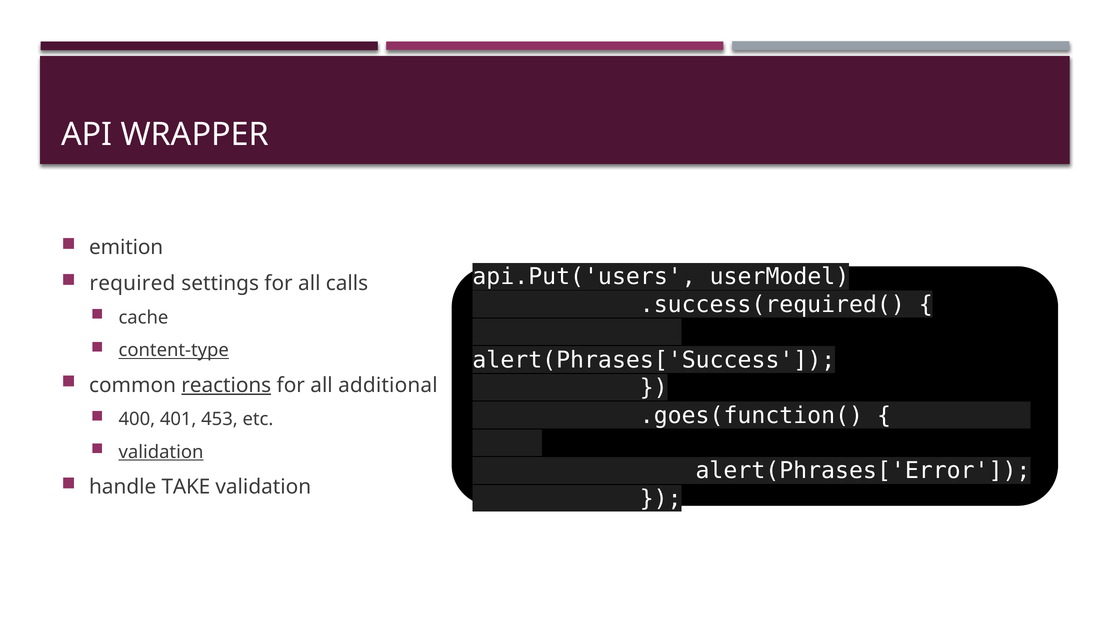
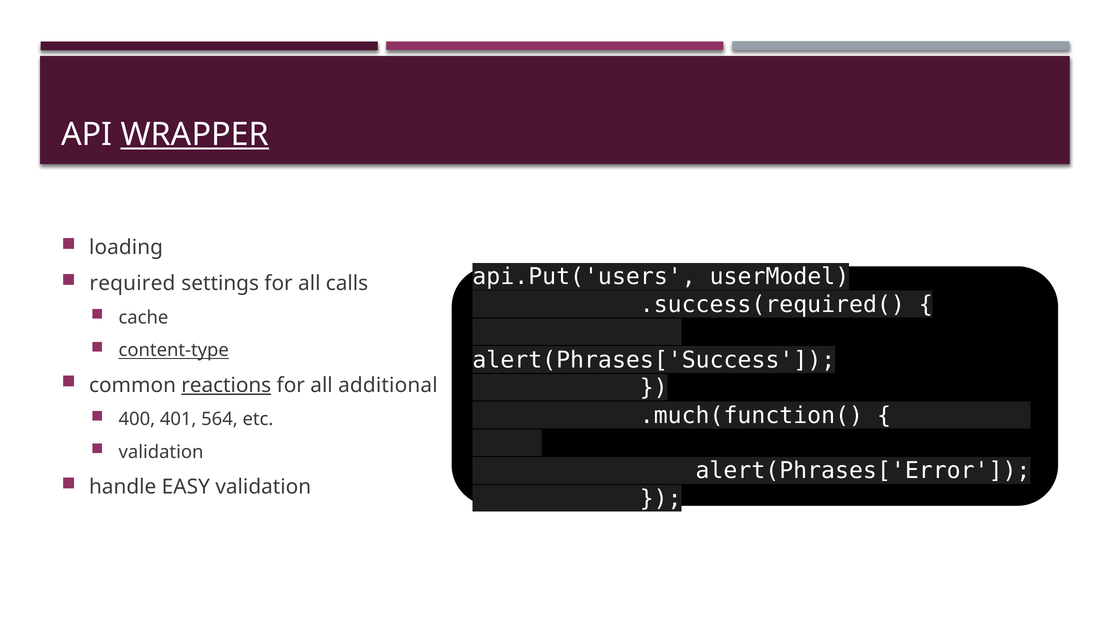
WRAPPER underline: none -> present
emition: emition -> loading
.goes(function(: .goes(function( -> .much(function(
453: 453 -> 564
validation at (161, 452) underline: present -> none
TAKE: TAKE -> EASY
